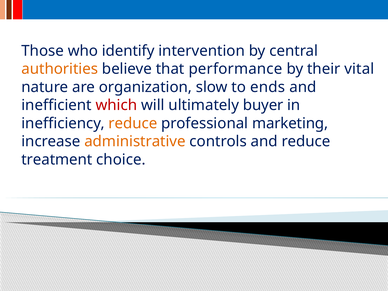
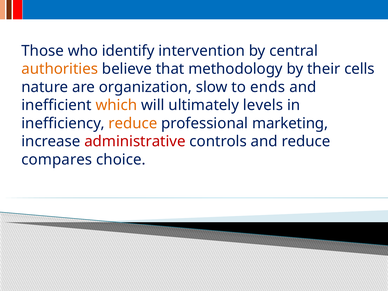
performance: performance -> methodology
vital: vital -> cells
which colour: red -> orange
buyer: buyer -> levels
administrative colour: orange -> red
treatment: treatment -> compares
